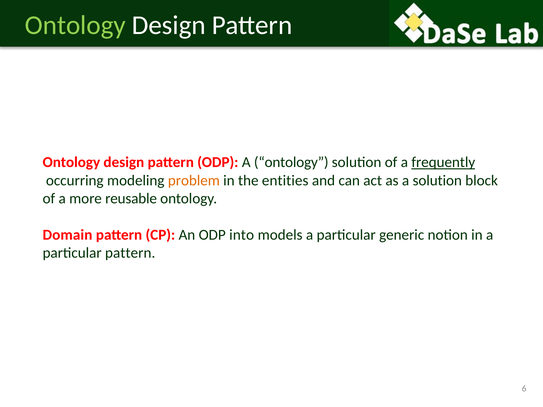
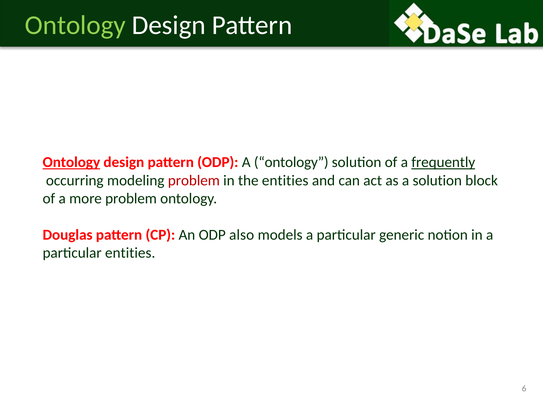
Ontology at (71, 162) underline: none -> present
problem at (194, 181) colour: orange -> red
more reusable: reusable -> problem
Domain: Domain -> Douglas
into: into -> also
particular pattern: pattern -> entities
